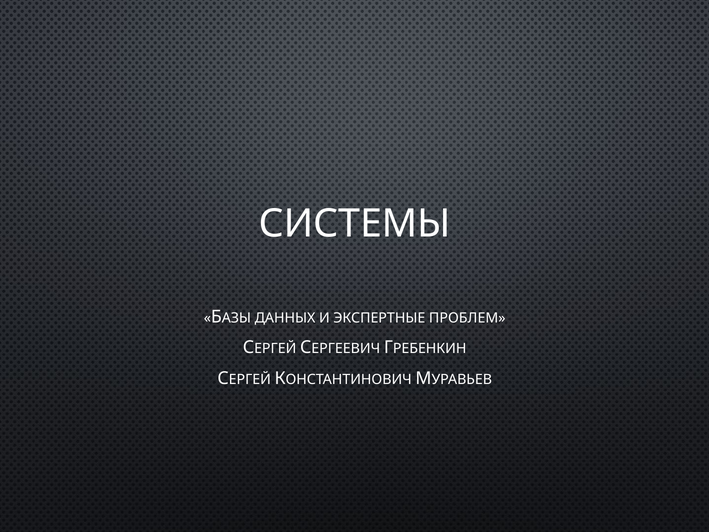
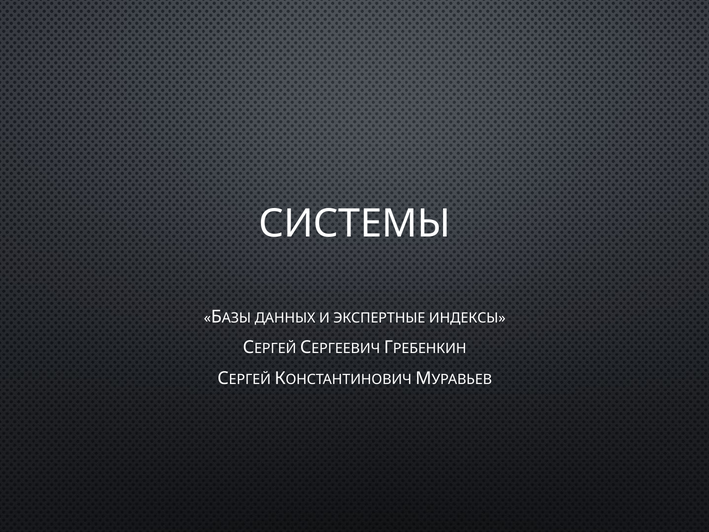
ПРОБЛЕМ: ПРОБЛЕМ -> ИНДЕКСЫ
